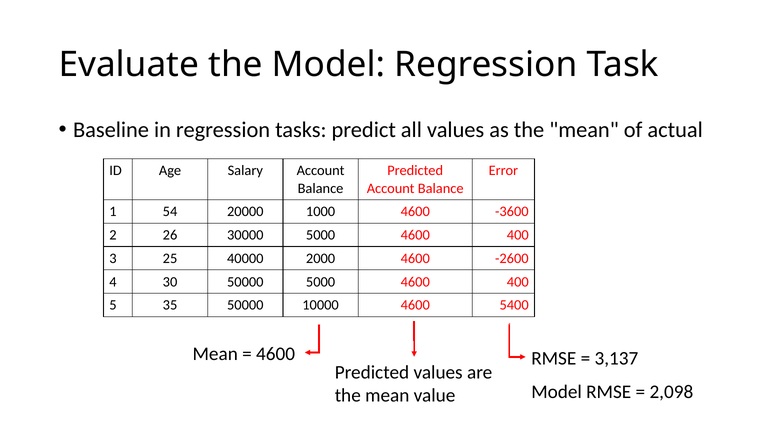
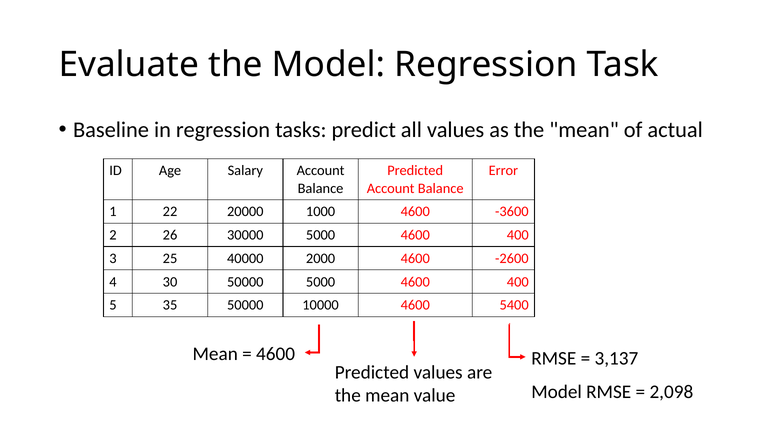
54: 54 -> 22
